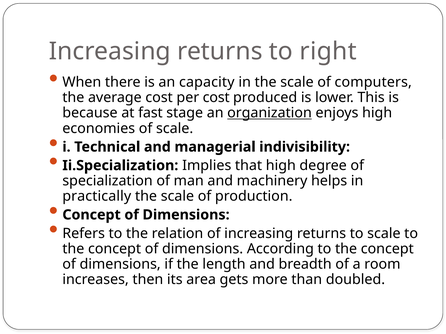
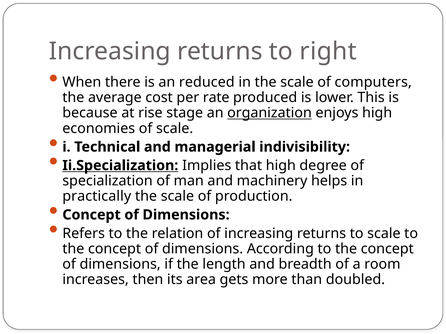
capacity: capacity -> reduced
per cost: cost -> rate
fast: fast -> rise
Ii.Specialization underline: none -> present
